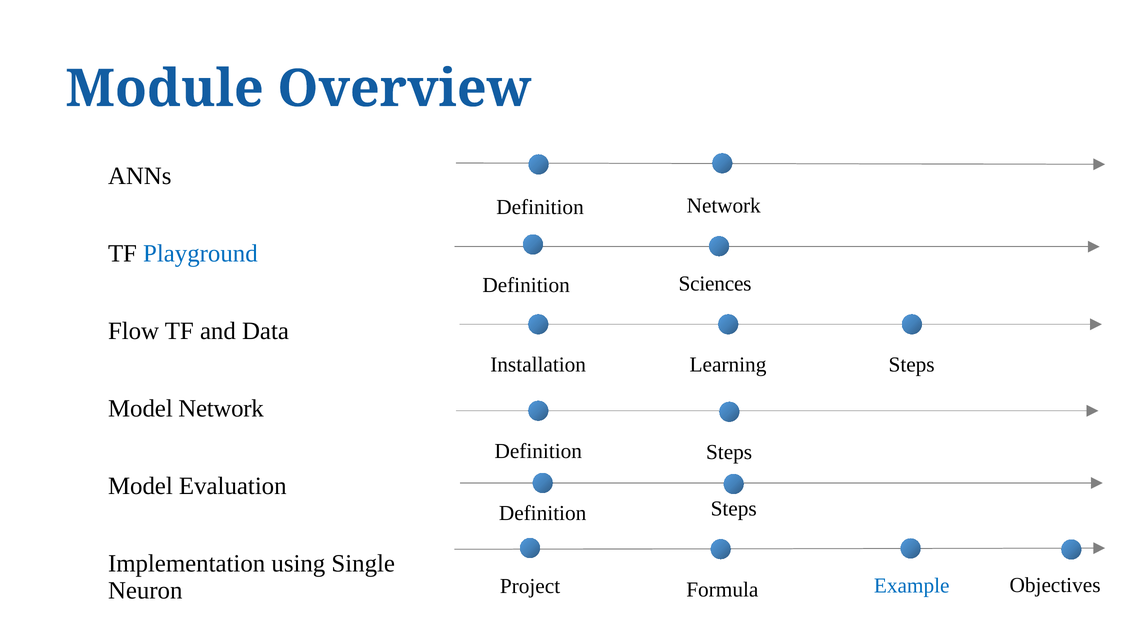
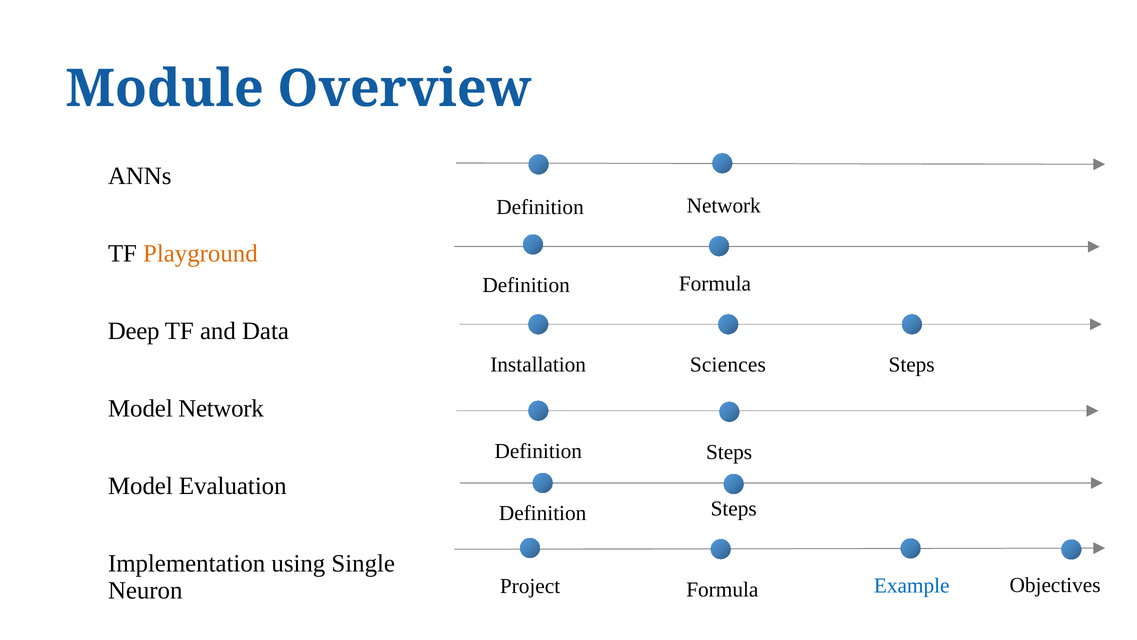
Playground colour: blue -> orange
Sciences at (715, 283): Sciences -> Formula
Flow: Flow -> Deep
Learning: Learning -> Sciences
